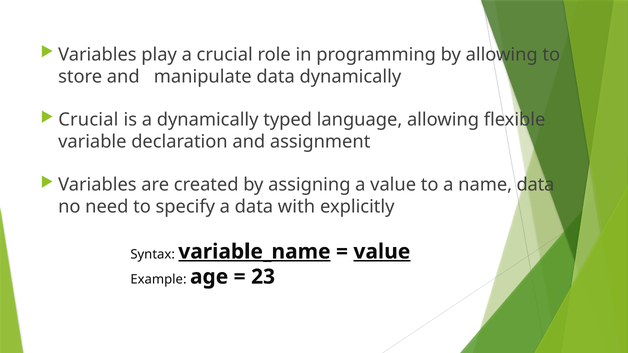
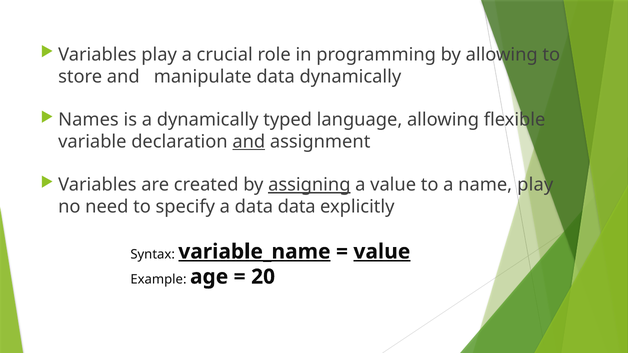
Crucial at (88, 120): Crucial -> Names
and at (249, 142) underline: none -> present
assigning underline: none -> present
name data: data -> play
data with: with -> data
23: 23 -> 20
